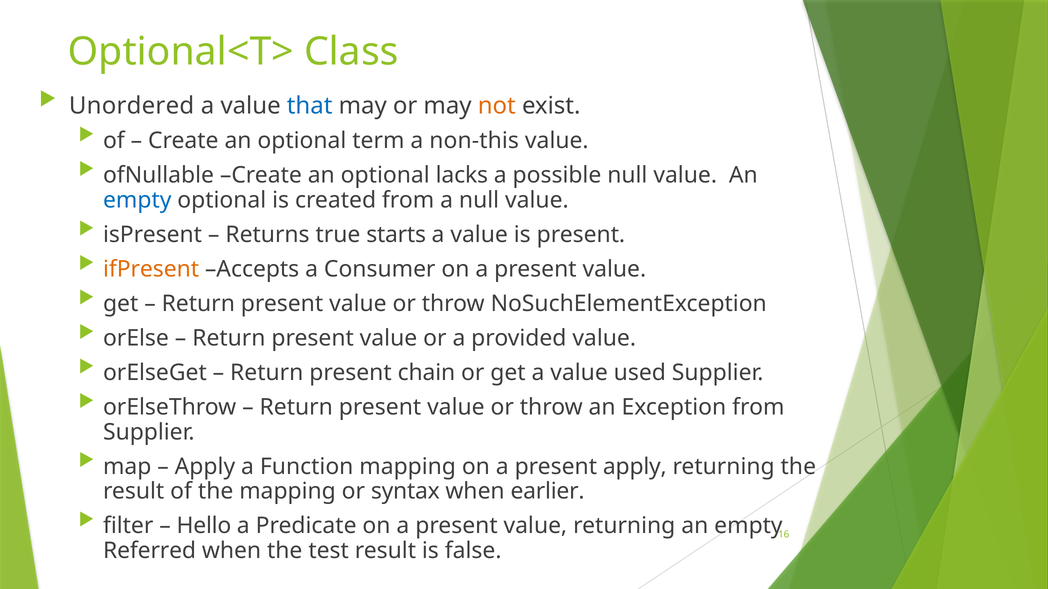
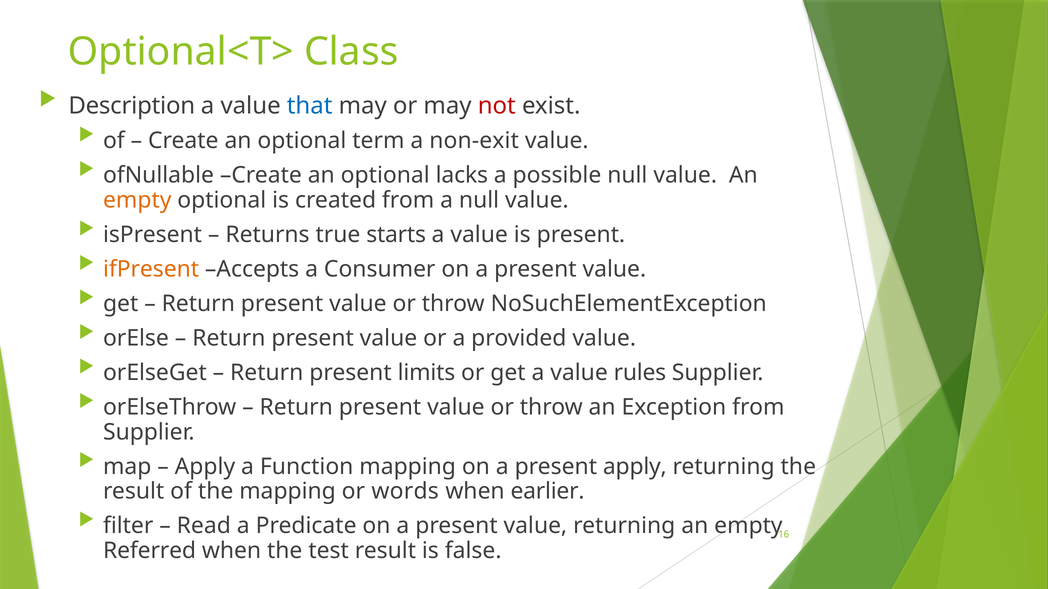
Unordered: Unordered -> Description
not colour: orange -> red
non-this: non-this -> non-exit
empty at (137, 200) colour: blue -> orange
chain: chain -> limits
used: used -> rules
syntax: syntax -> words
Hello: Hello -> Read
